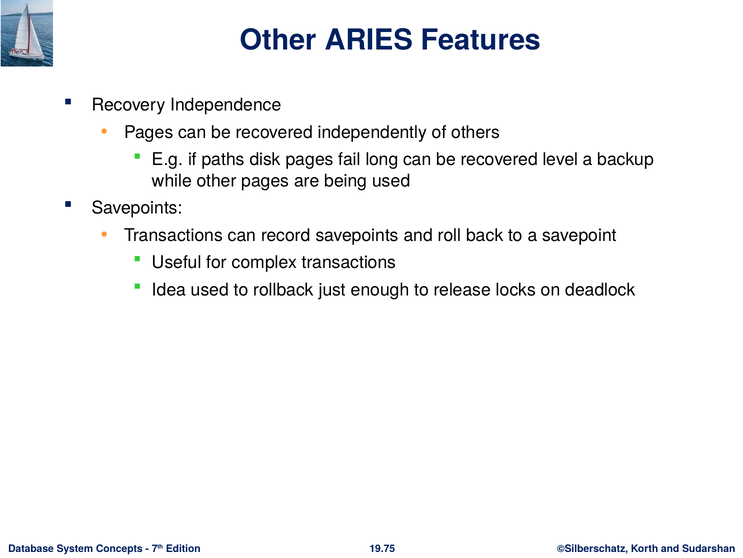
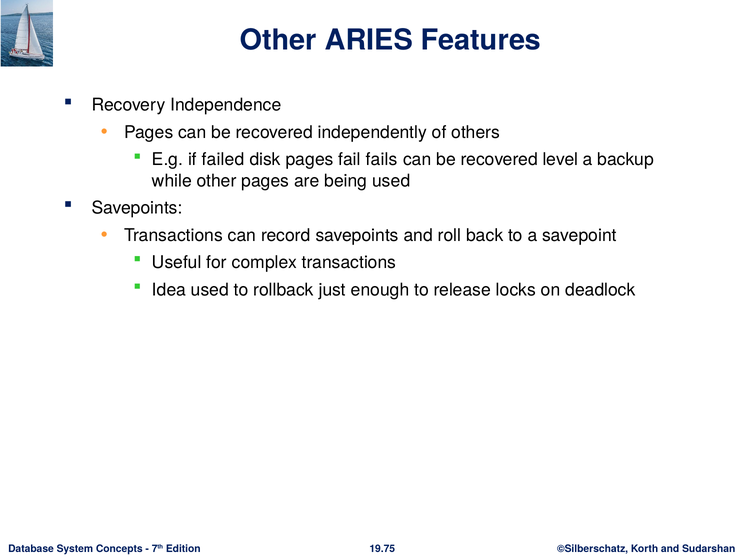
paths: paths -> failed
long: long -> fails
